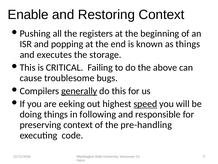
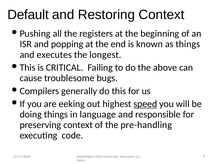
Enable: Enable -> Default
storage: storage -> longest
generally underline: present -> none
following: following -> language
